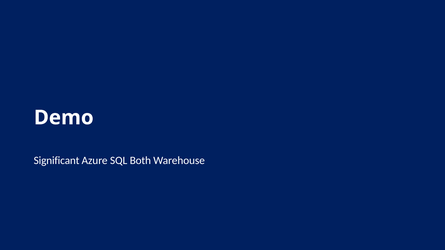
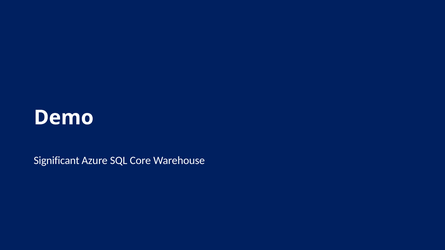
Both: Both -> Core
